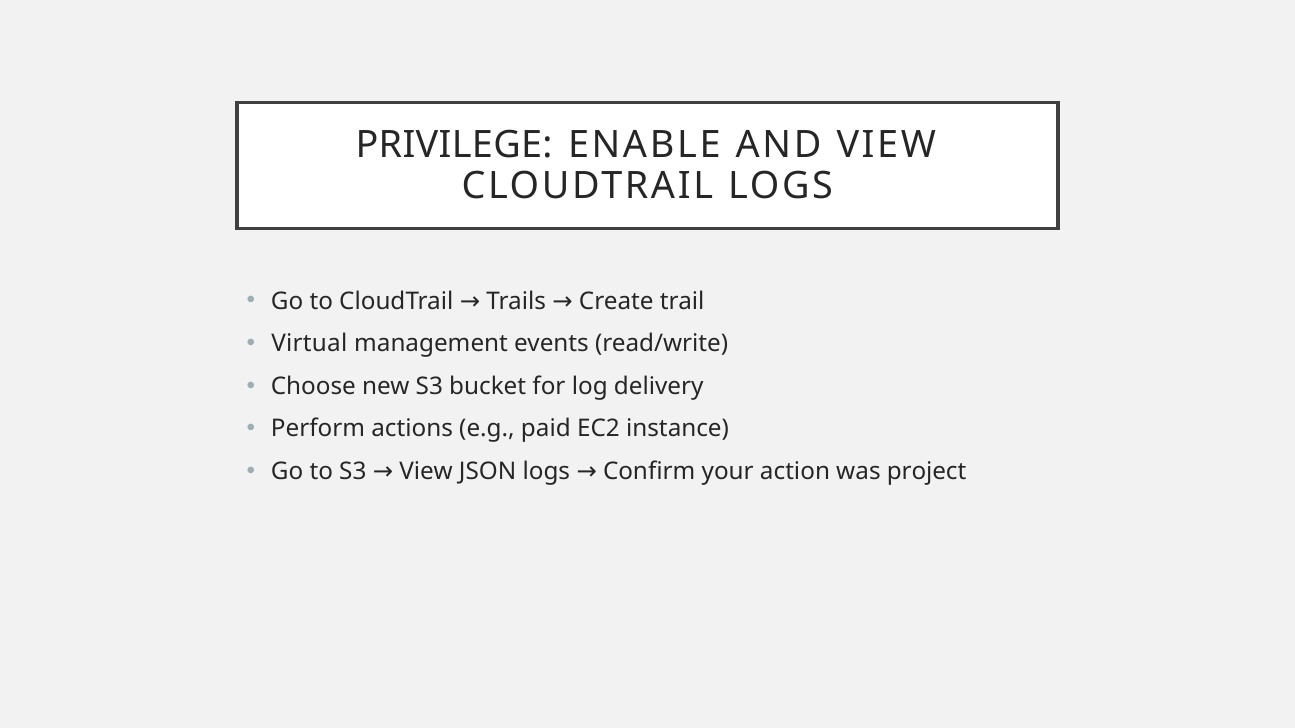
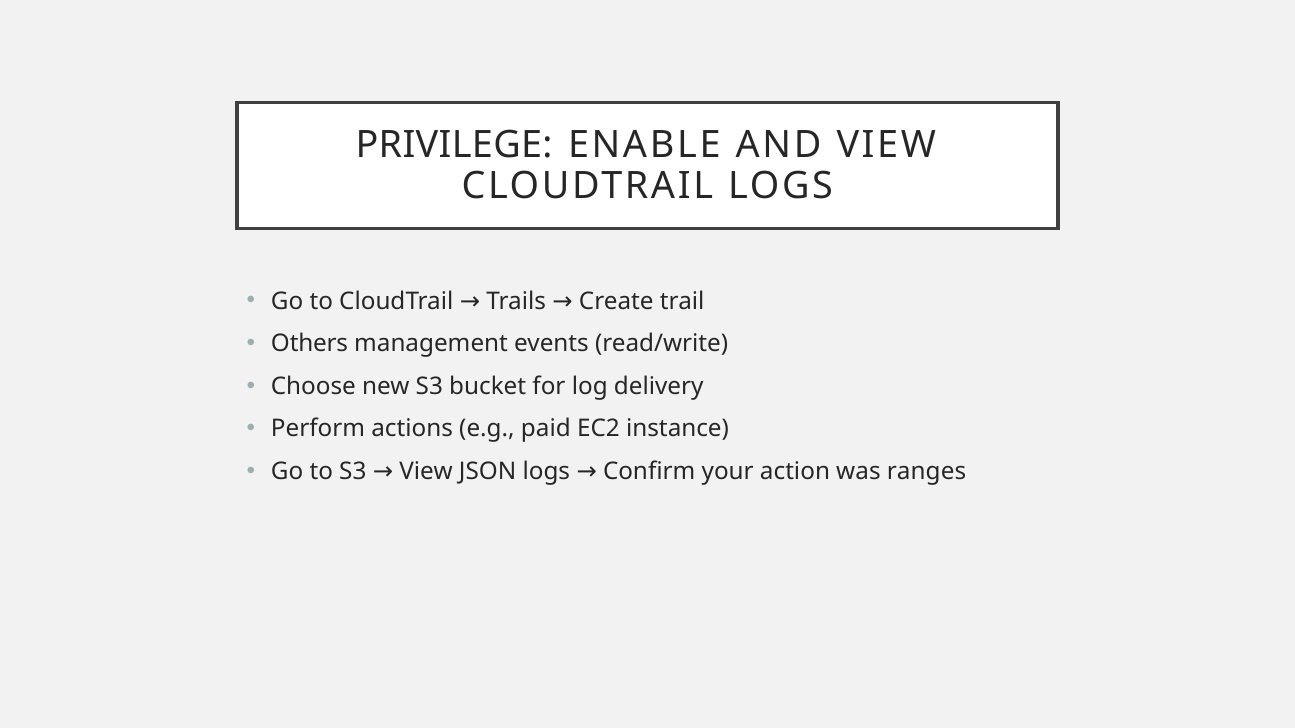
Virtual: Virtual -> Others
project: project -> ranges
